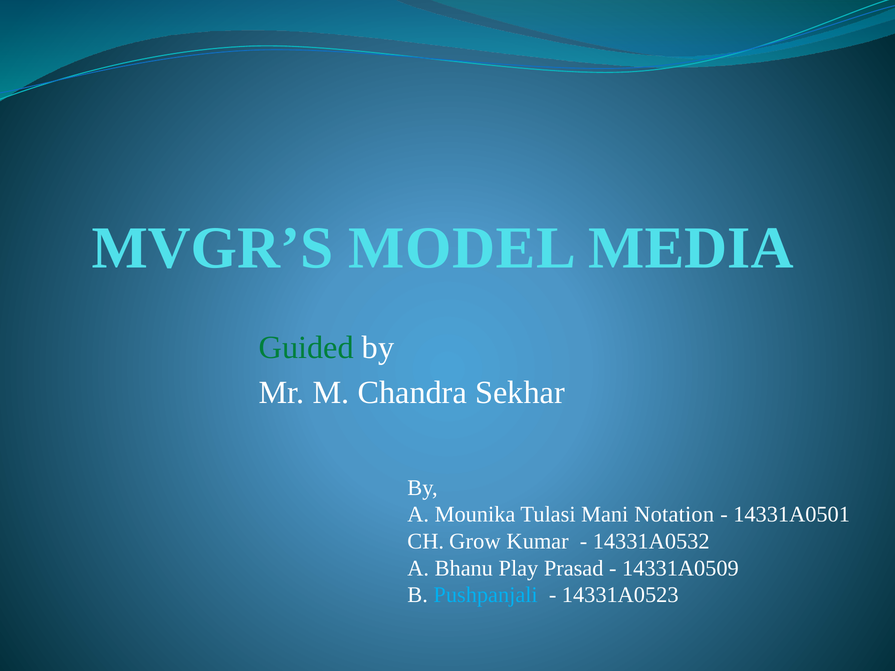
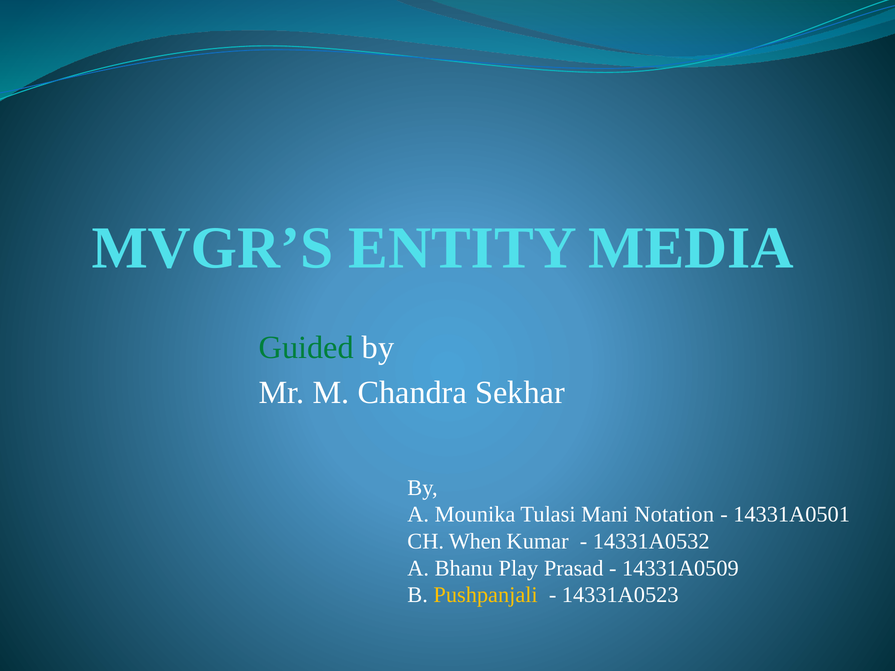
MODEL: MODEL -> ENTITY
Grow: Grow -> When
Pushpanjali colour: light blue -> yellow
